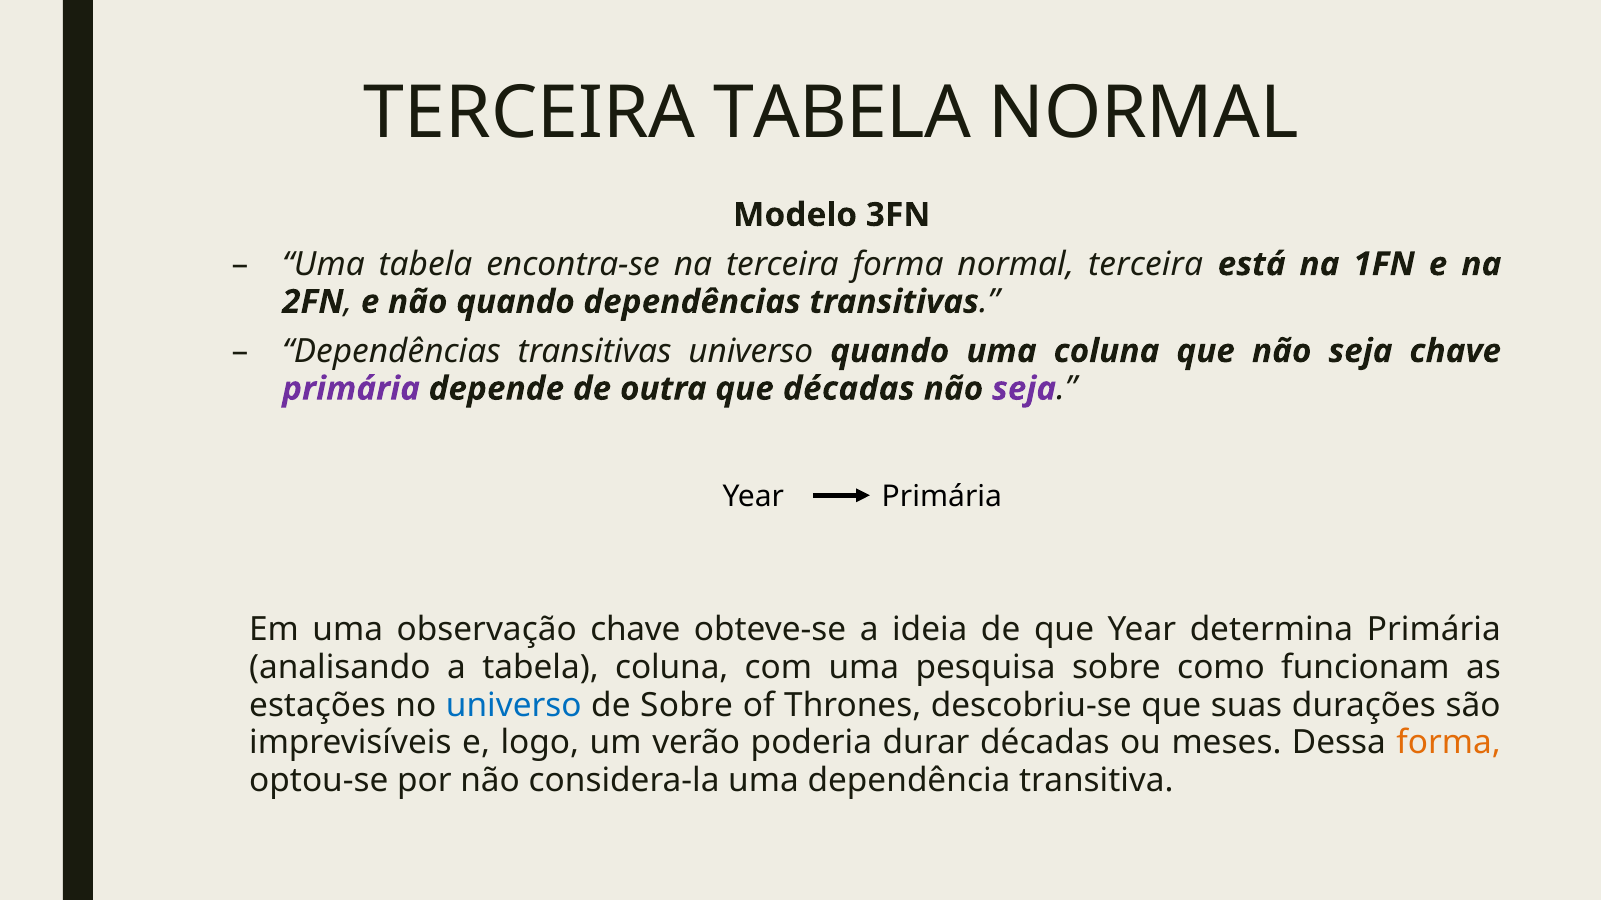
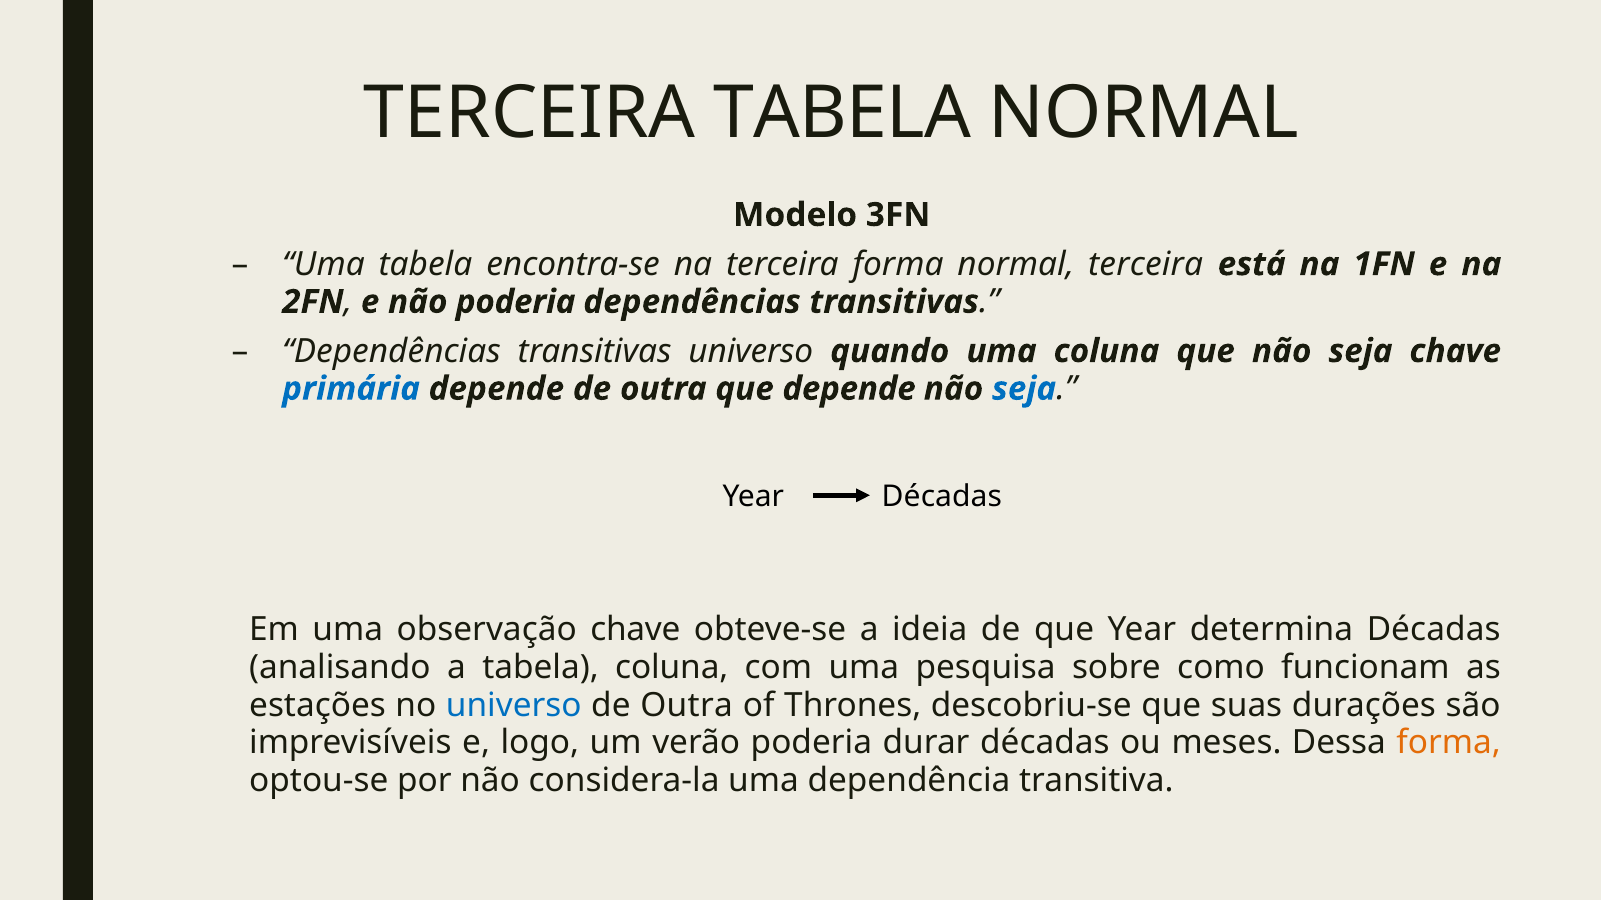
não quando: quando -> poderia
primária at (351, 389) colour: purple -> blue
que décadas: décadas -> depende
seja at (1024, 389) colour: purple -> blue
Year Primária: Primária -> Décadas
determina Primária: Primária -> Décadas
Sobre at (687, 706): Sobre -> Outra
